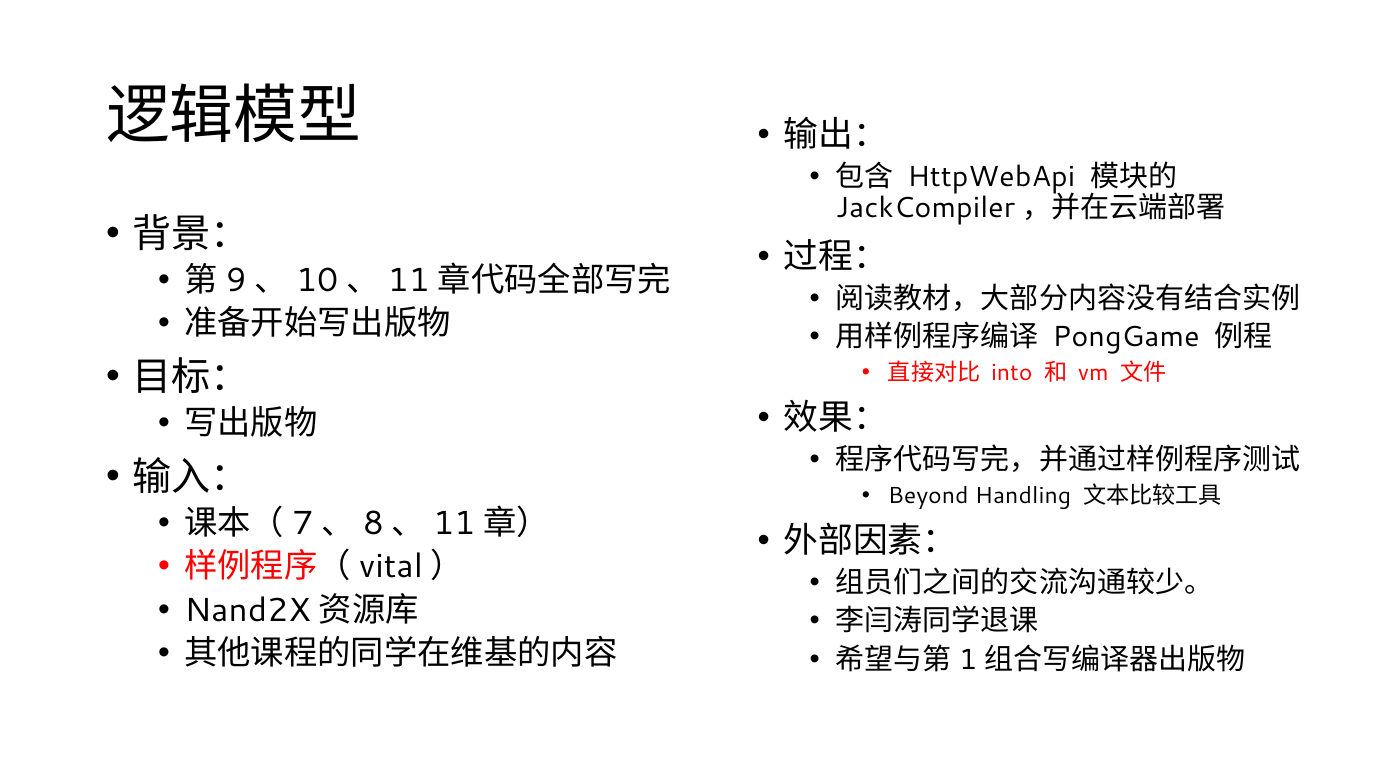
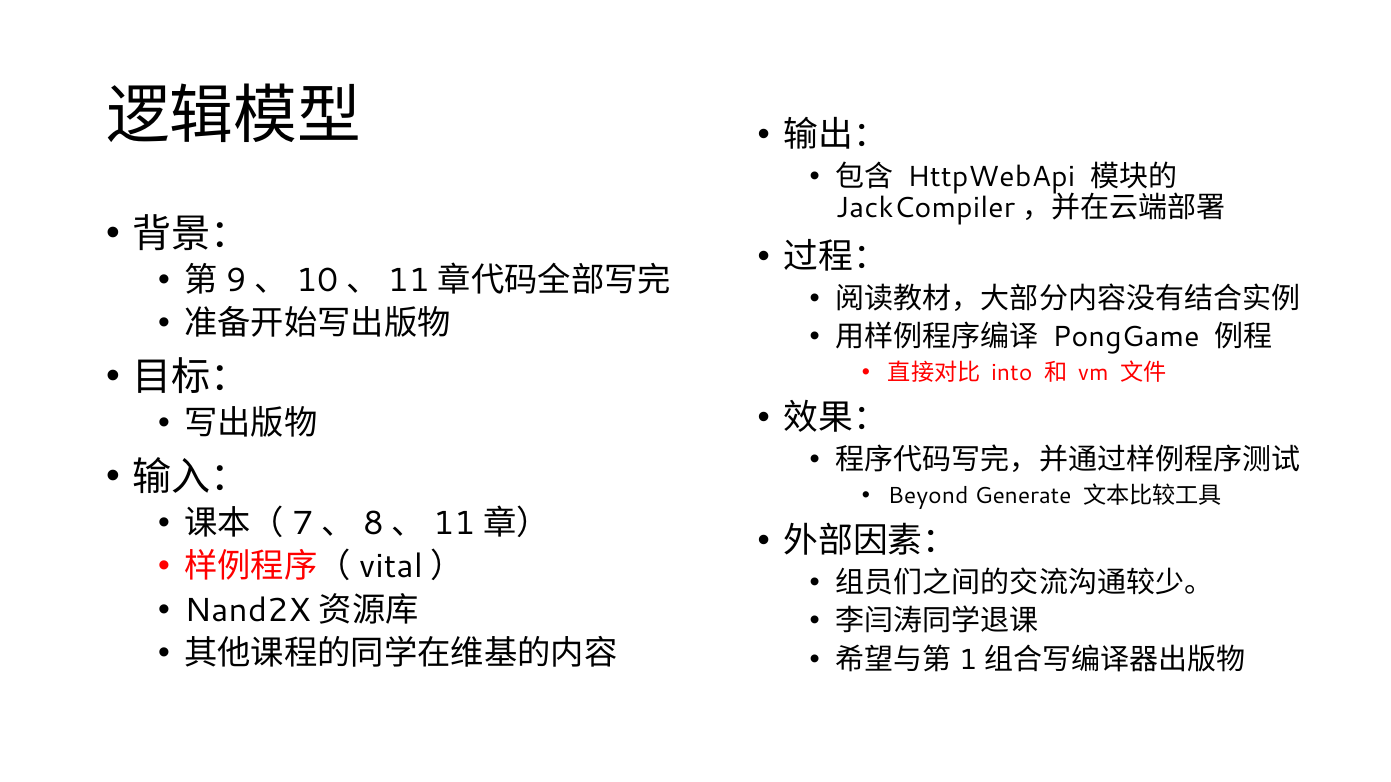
Handling: Handling -> Generate
